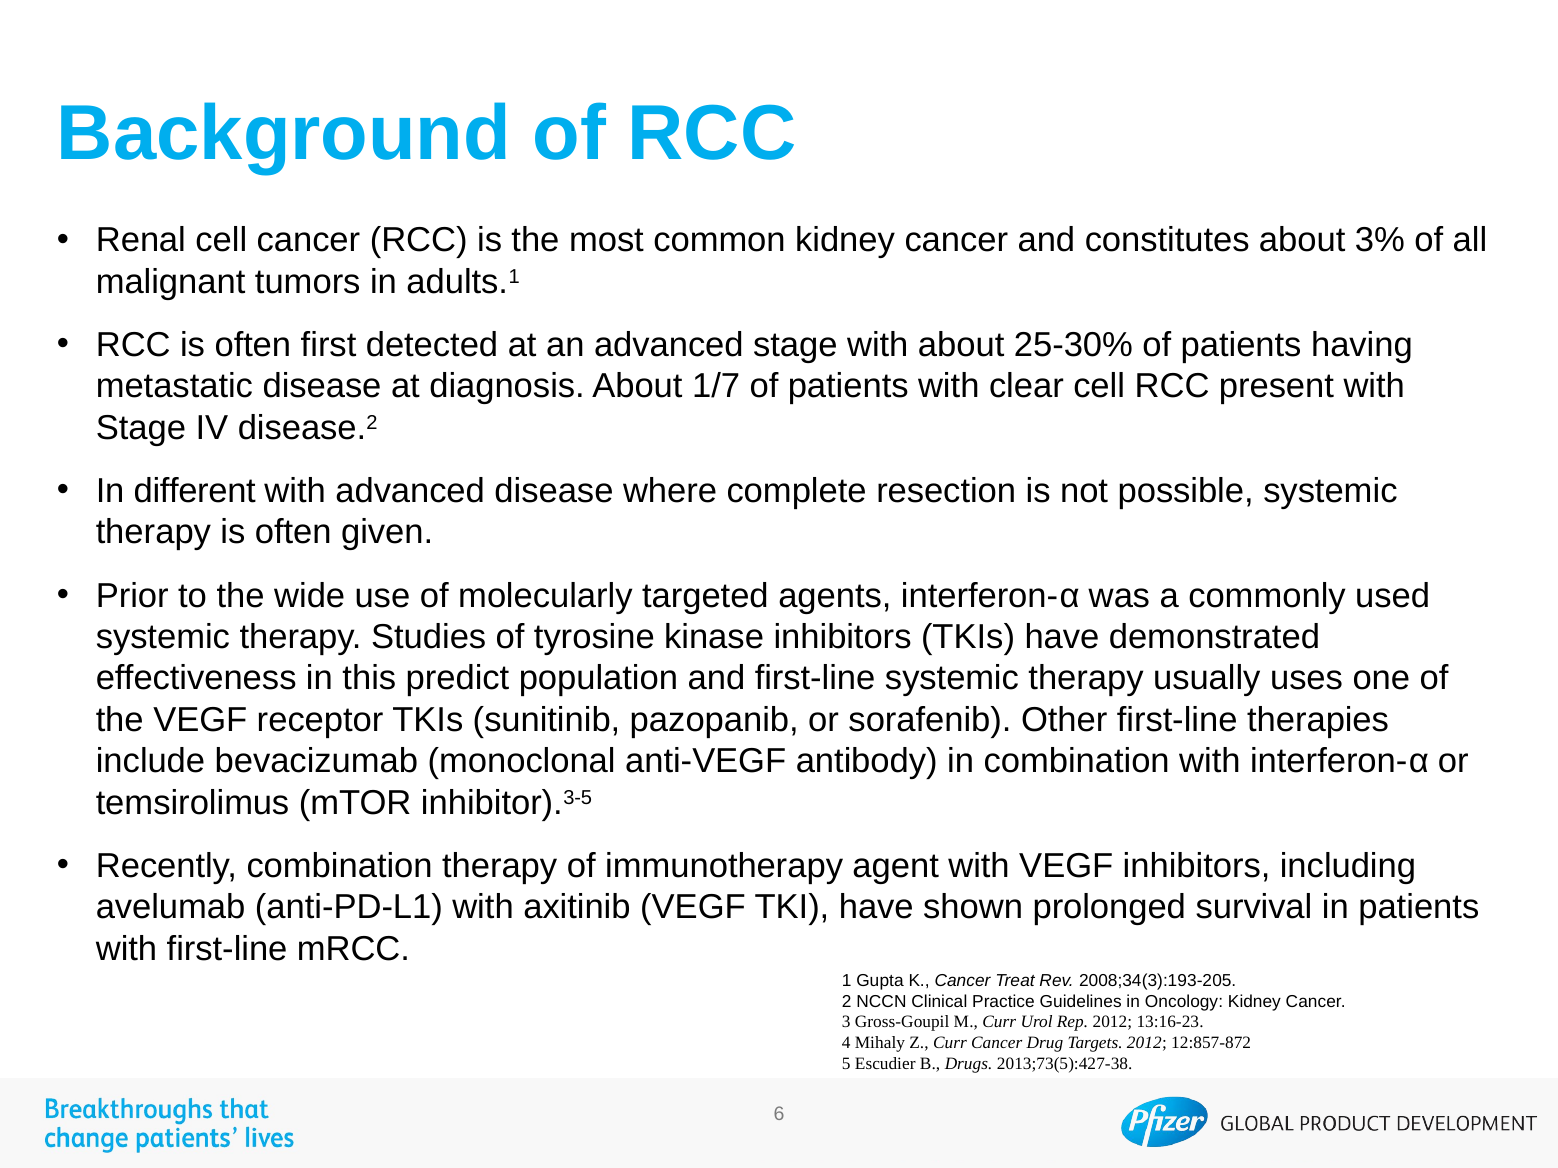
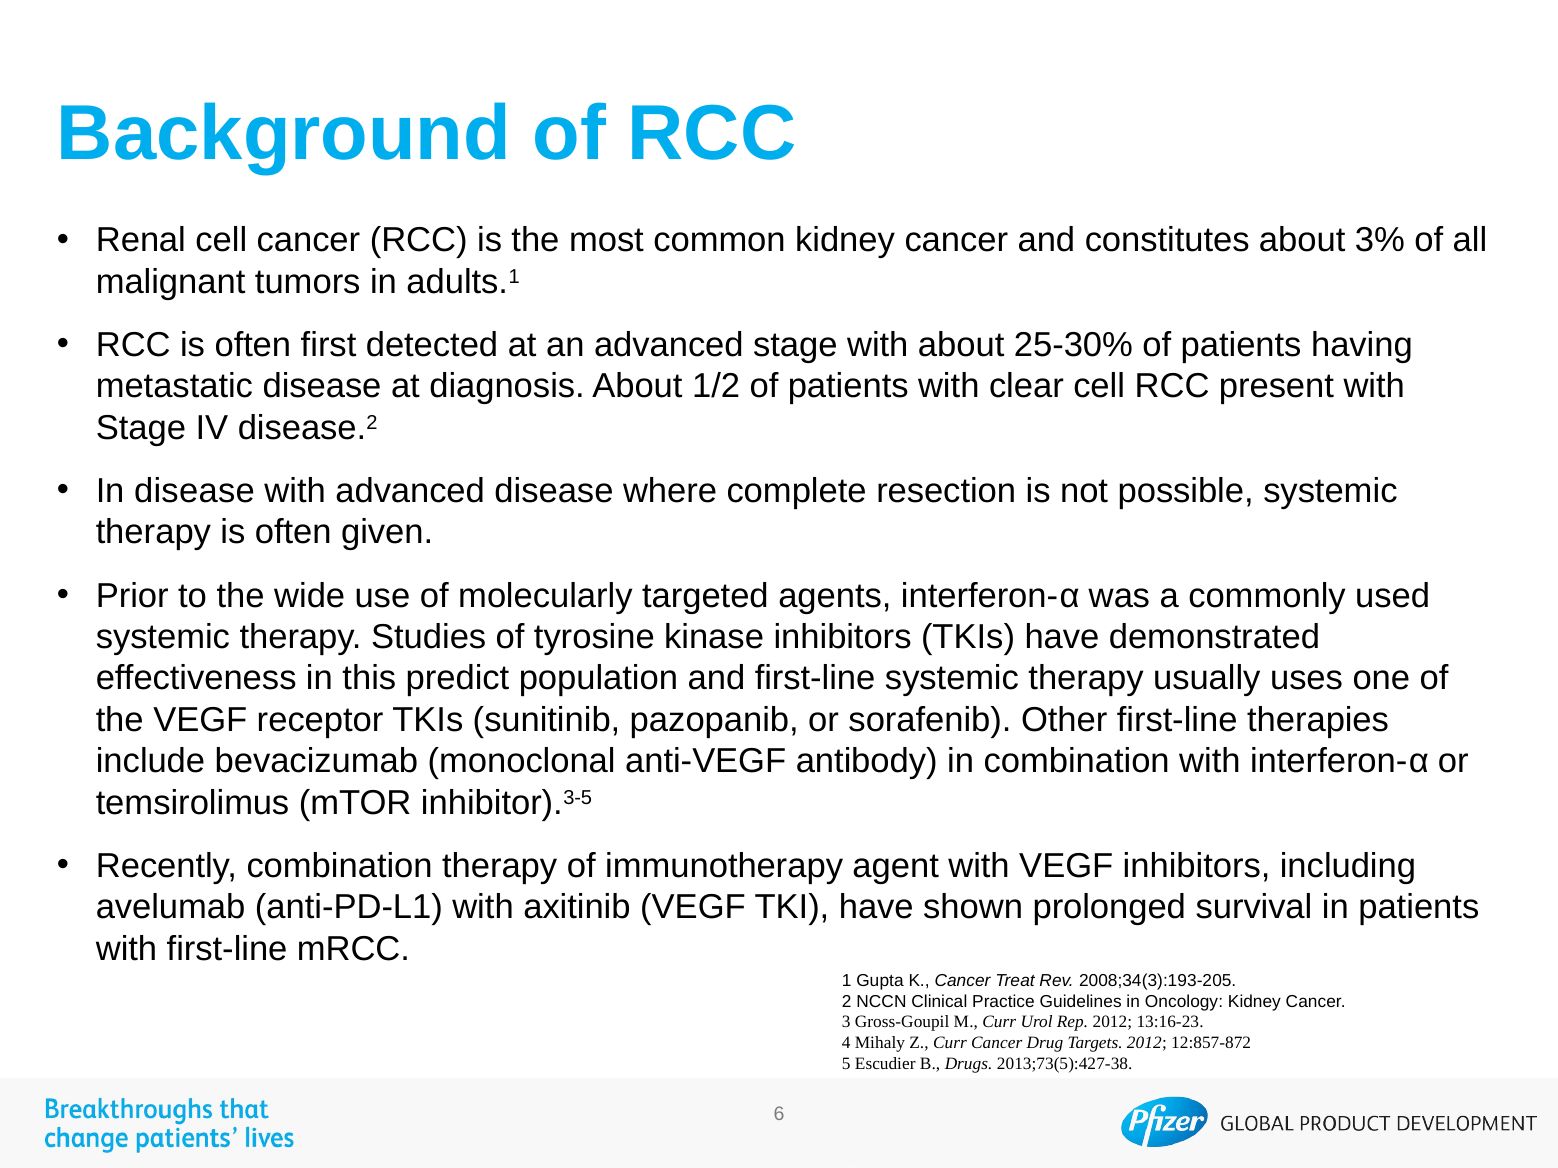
1/7: 1/7 -> 1/2
In different: different -> disease
